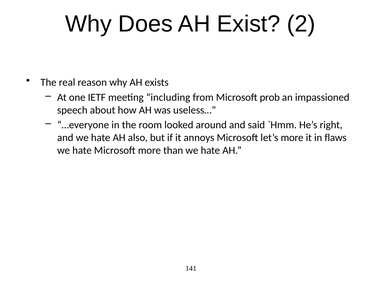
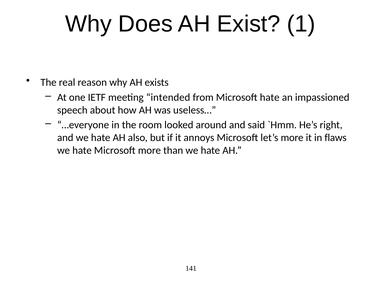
2: 2 -> 1
including: including -> intended
Microsoft prob: prob -> hate
